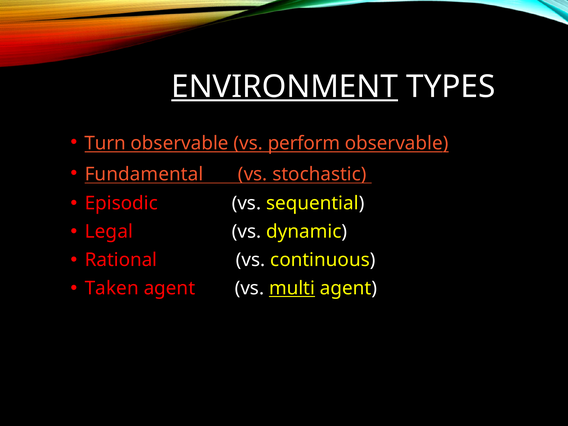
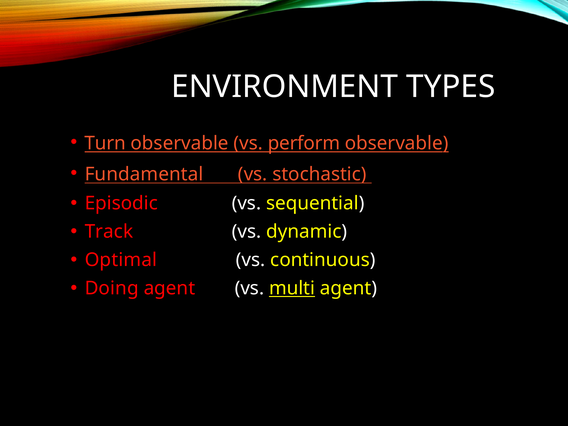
ENVIRONMENT underline: present -> none
Legal: Legal -> Track
Rational: Rational -> Optimal
Taken: Taken -> Doing
